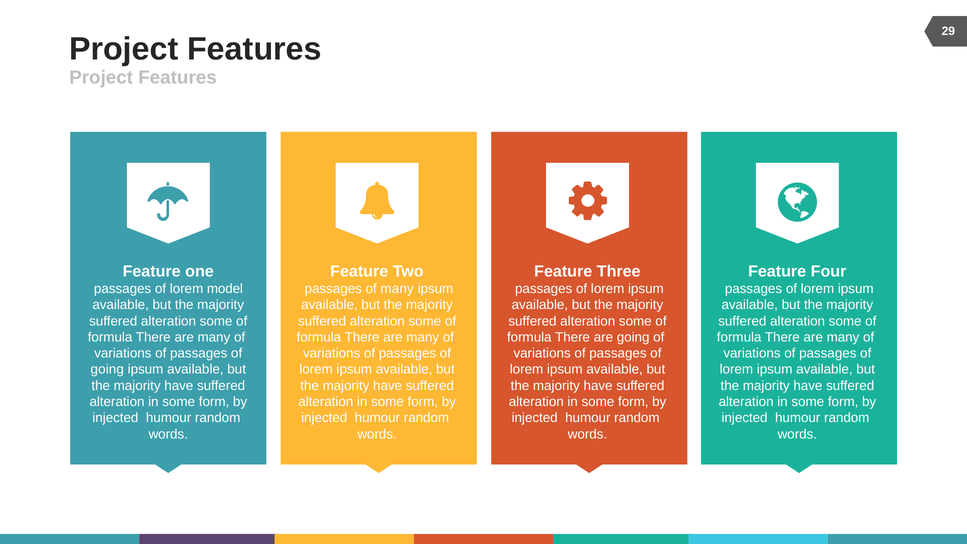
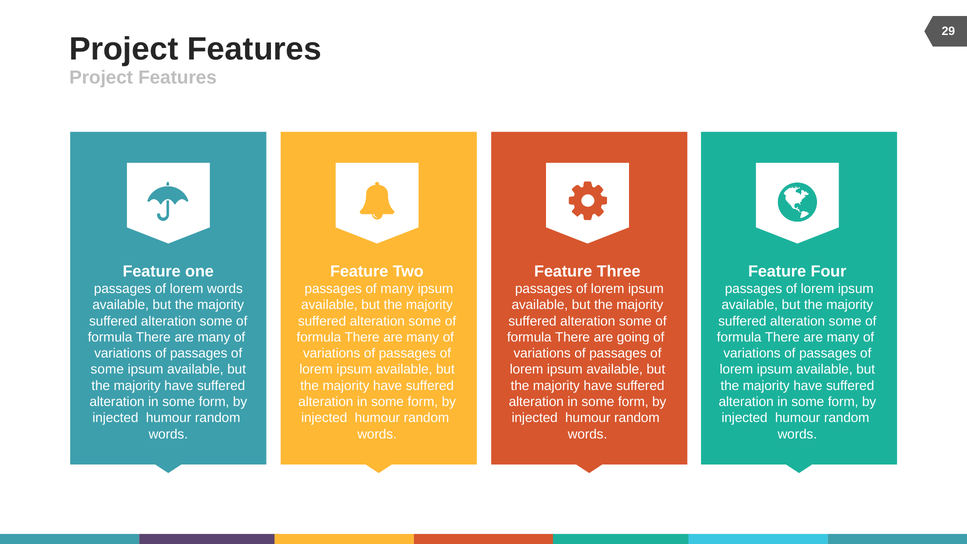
lorem model: model -> words
going at (107, 370): going -> some
